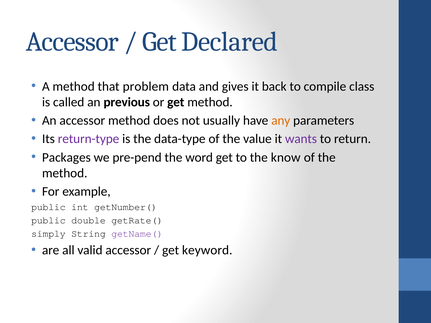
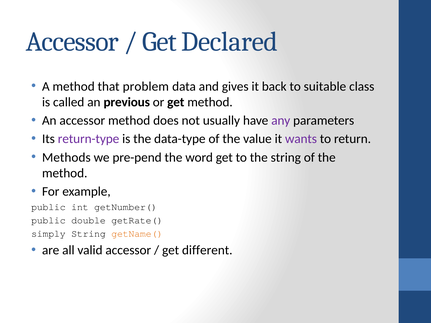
compile: compile -> suitable
any colour: orange -> purple
Packages: Packages -> Methods
the know: know -> string
getName( colour: purple -> orange
keyword: keyword -> different
